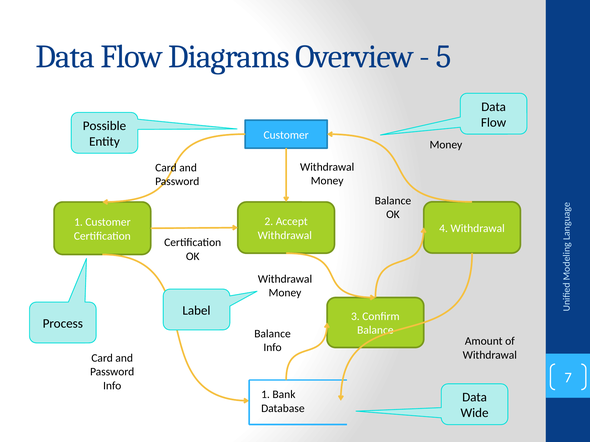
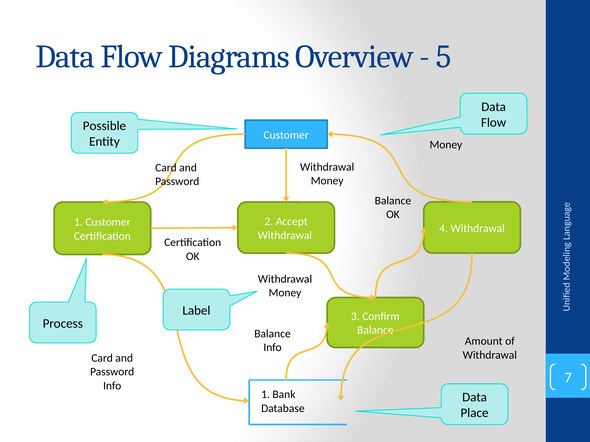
Wide: Wide -> Place
